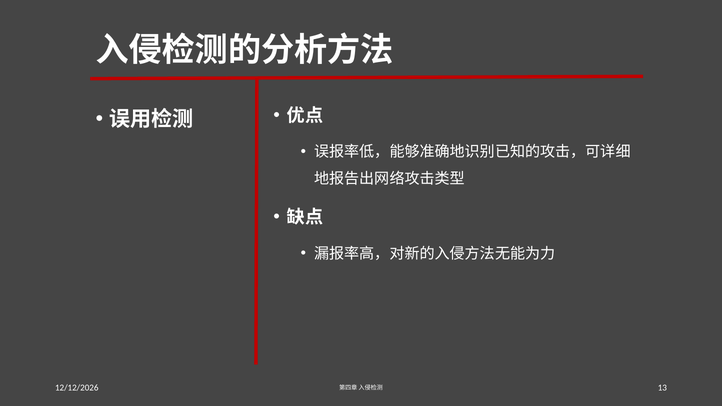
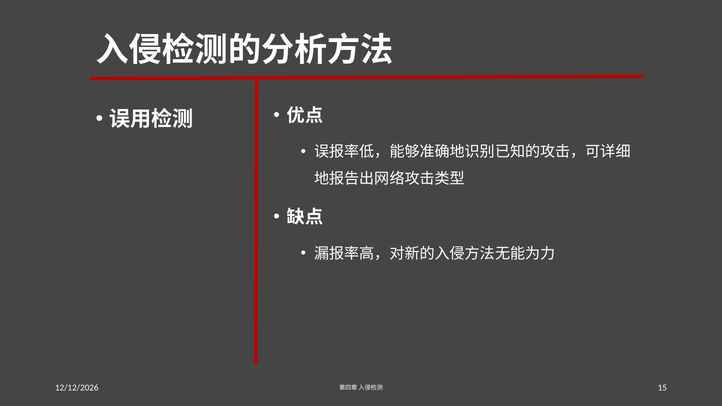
13: 13 -> 15
